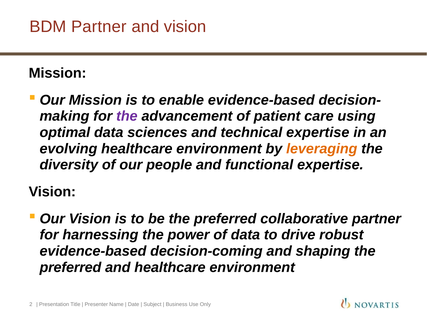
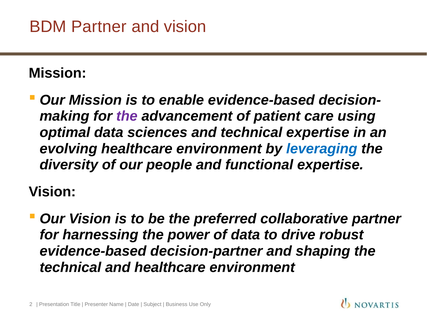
leveraging colour: orange -> blue
decision-coming: decision-coming -> decision-partner
preferred at (70, 268): preferred -> technical
